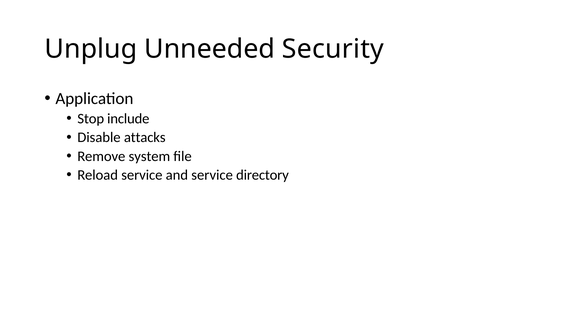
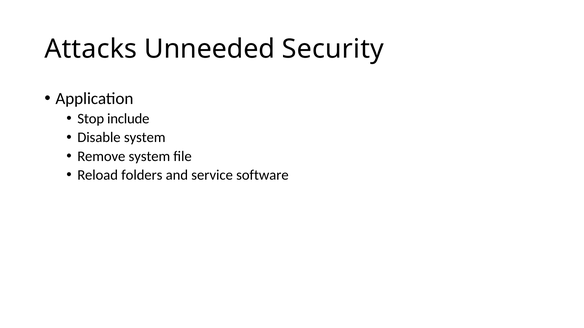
Unplug: Unplug -> Attacks
Disable attacks: attacks -> system
Reload service: service -> folders
directory: directory -> software
